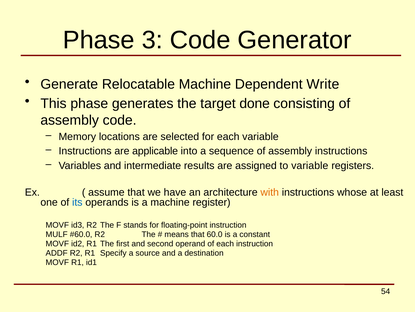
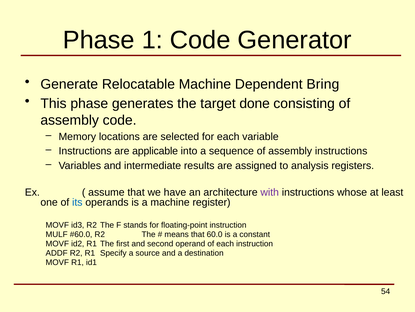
3: 3 -> 1
Write: Write -> Bring
to variable: variable -> analysis
with colour: orange -> purple
